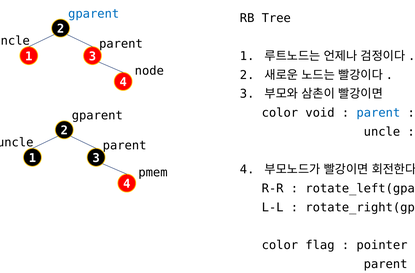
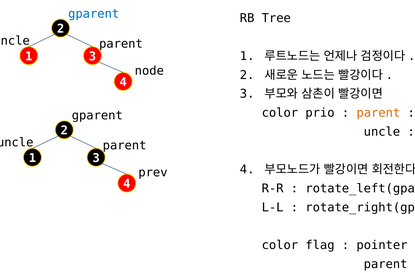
void: void -> prio
parent at (378, 113) colour: blue -> orange
pmem: pmem -> prev
